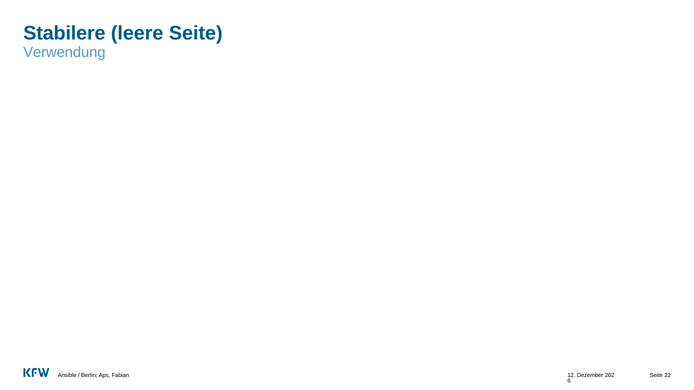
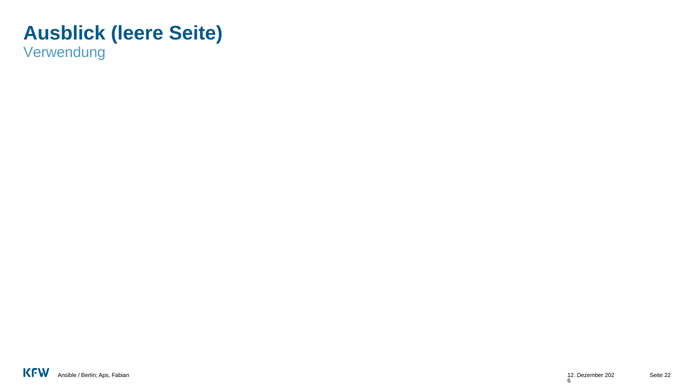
Stabilere: Stabilere -> Ausblick
